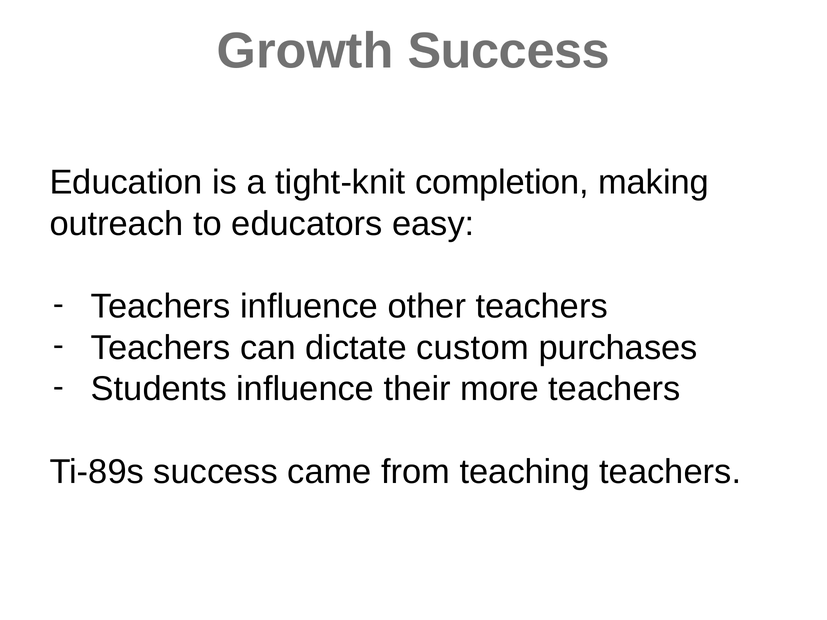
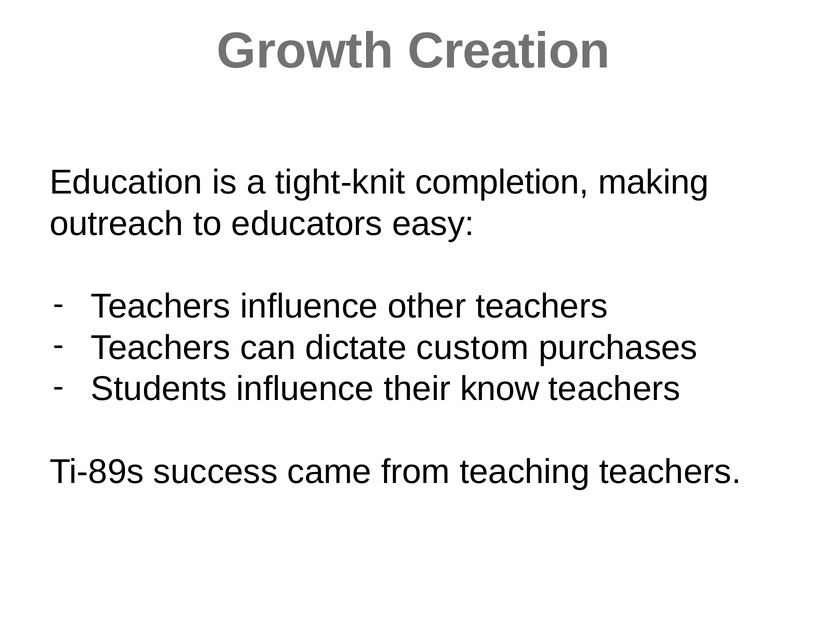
Growth Success: Success -> Creation
more: more -> know
